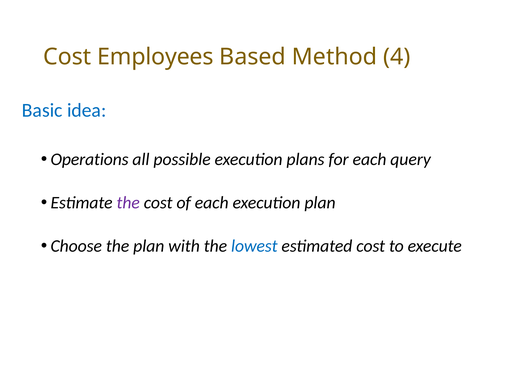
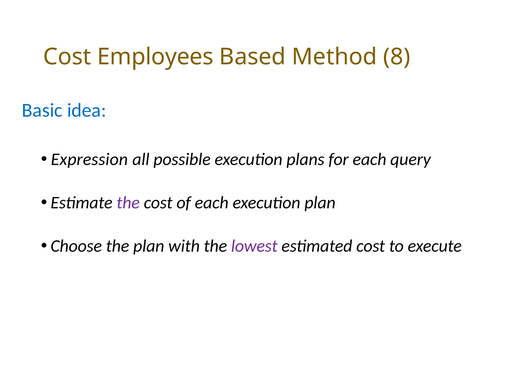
4: 4 -> 8
Operations: Operations -> Expression
lowest colour: blue -> purple
